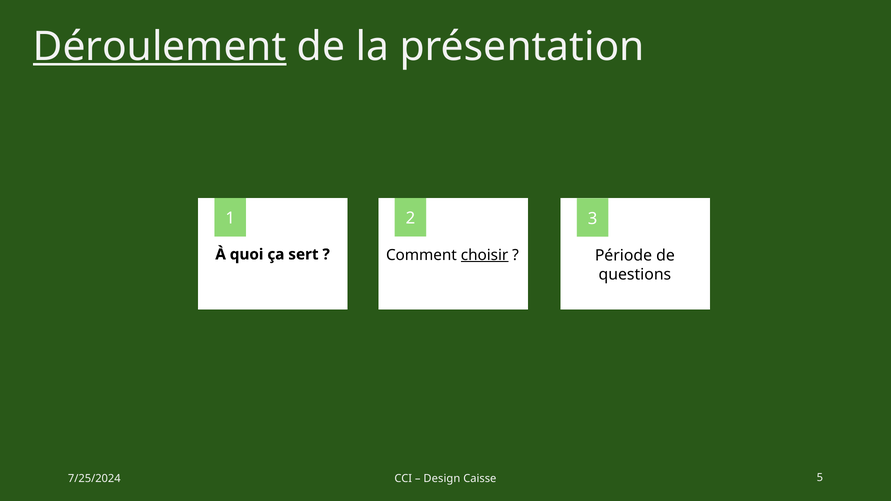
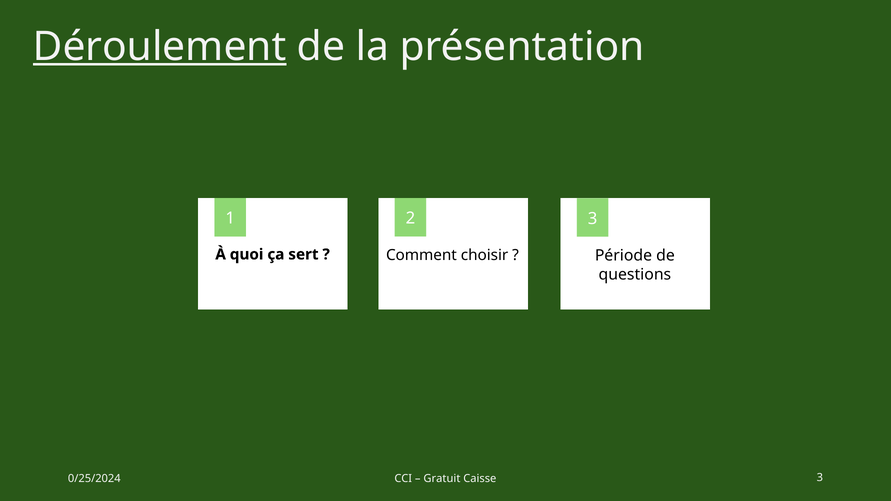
choisir underline: present -> none
7/25/2024: 7/25/2024 -> 0/25/2024
Design: Design -> Gratuit
Caisse 5: 5 -> 3
